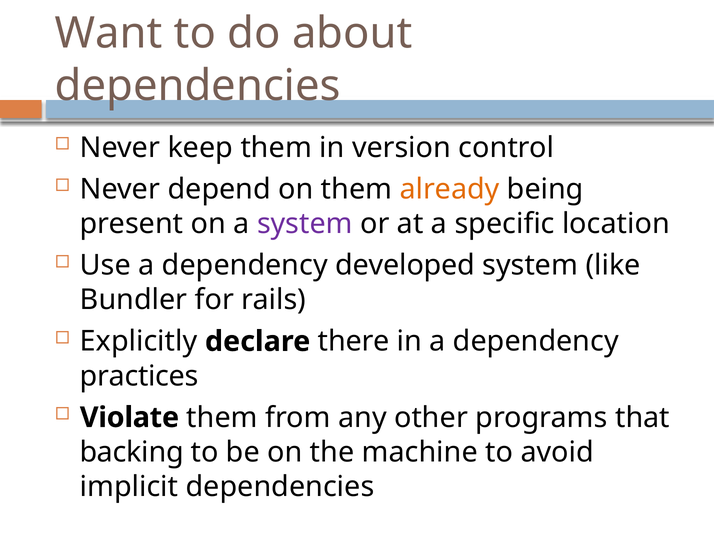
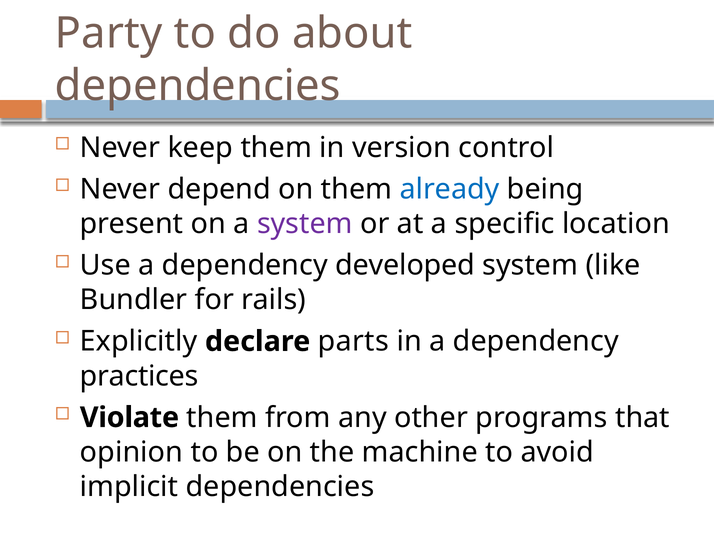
Want: Want -> Party
already colour: orange -> blue
there: there -> parts
backing: backing -> opinion
